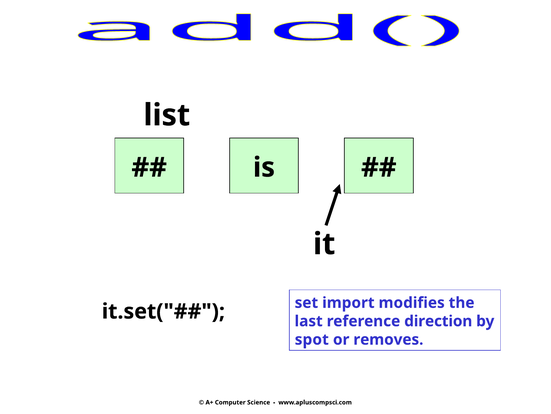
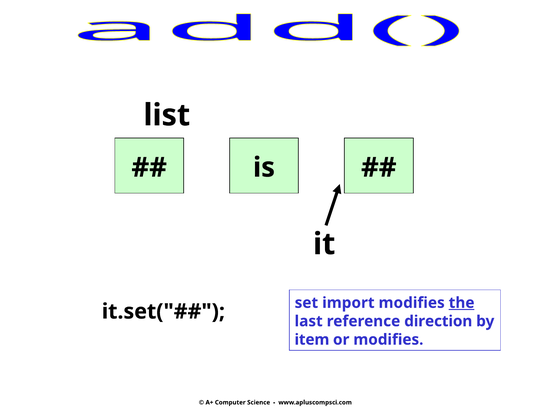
the underline: none -> present
spot: spot -> item
or removes: removes -> modifies
